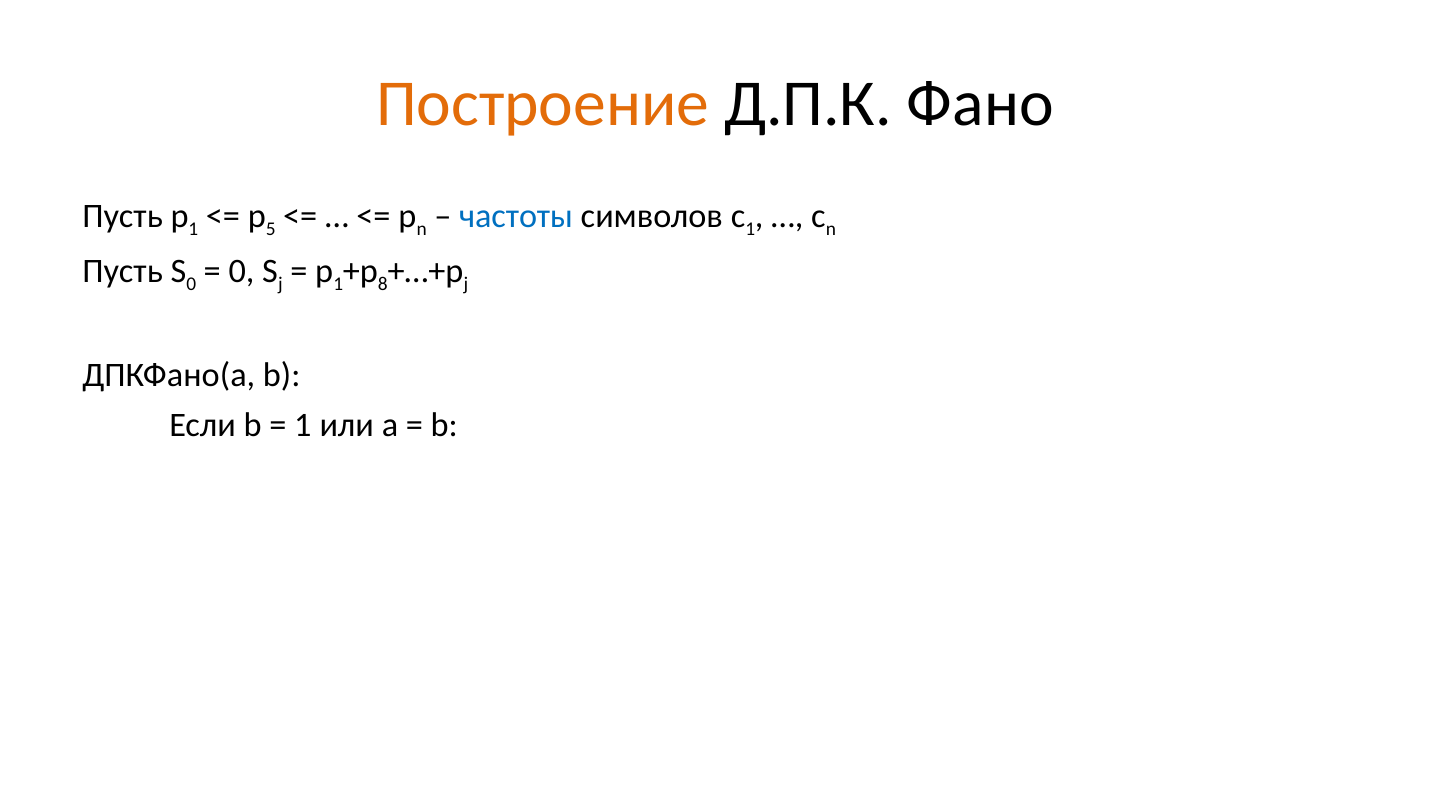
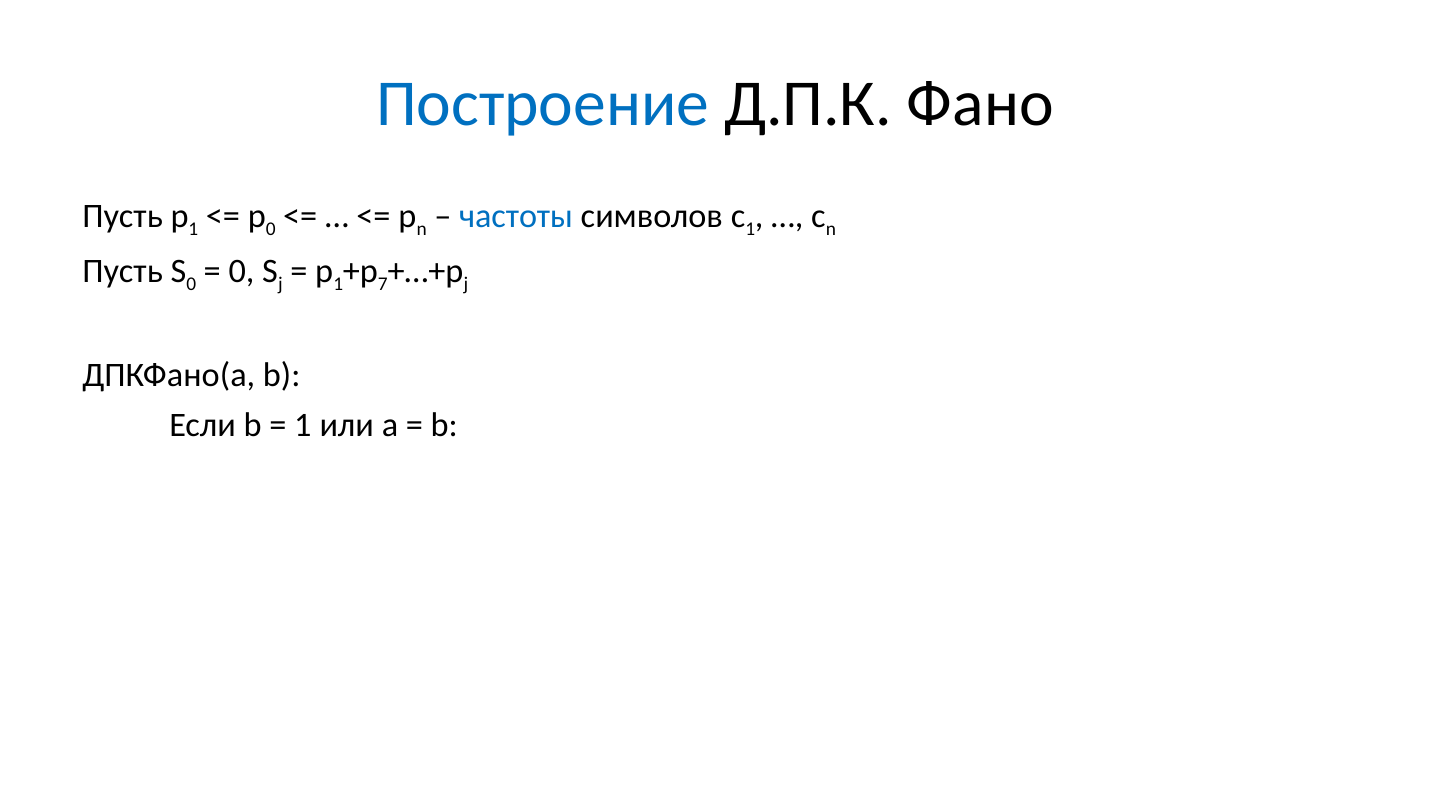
Построение colour: orange -> blue
5 at (271, 229): 5 -> 0
8: 8 -> 7
